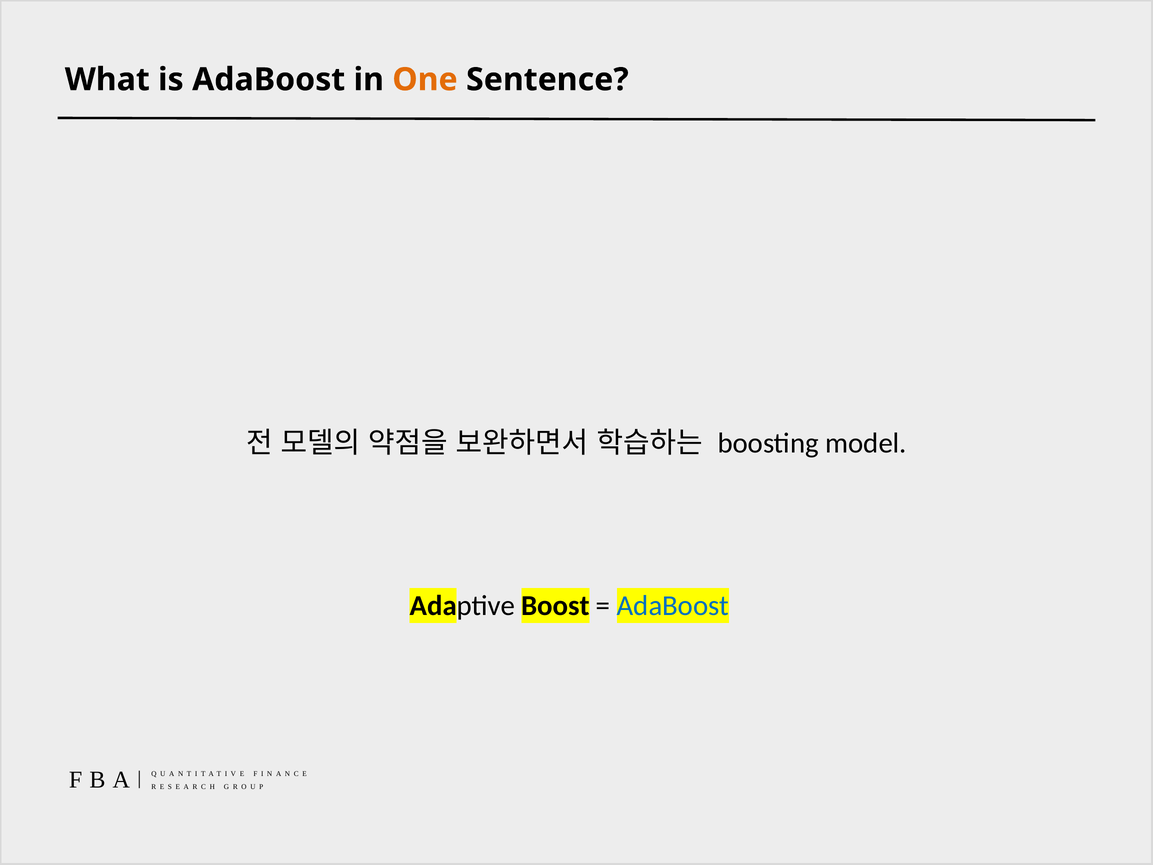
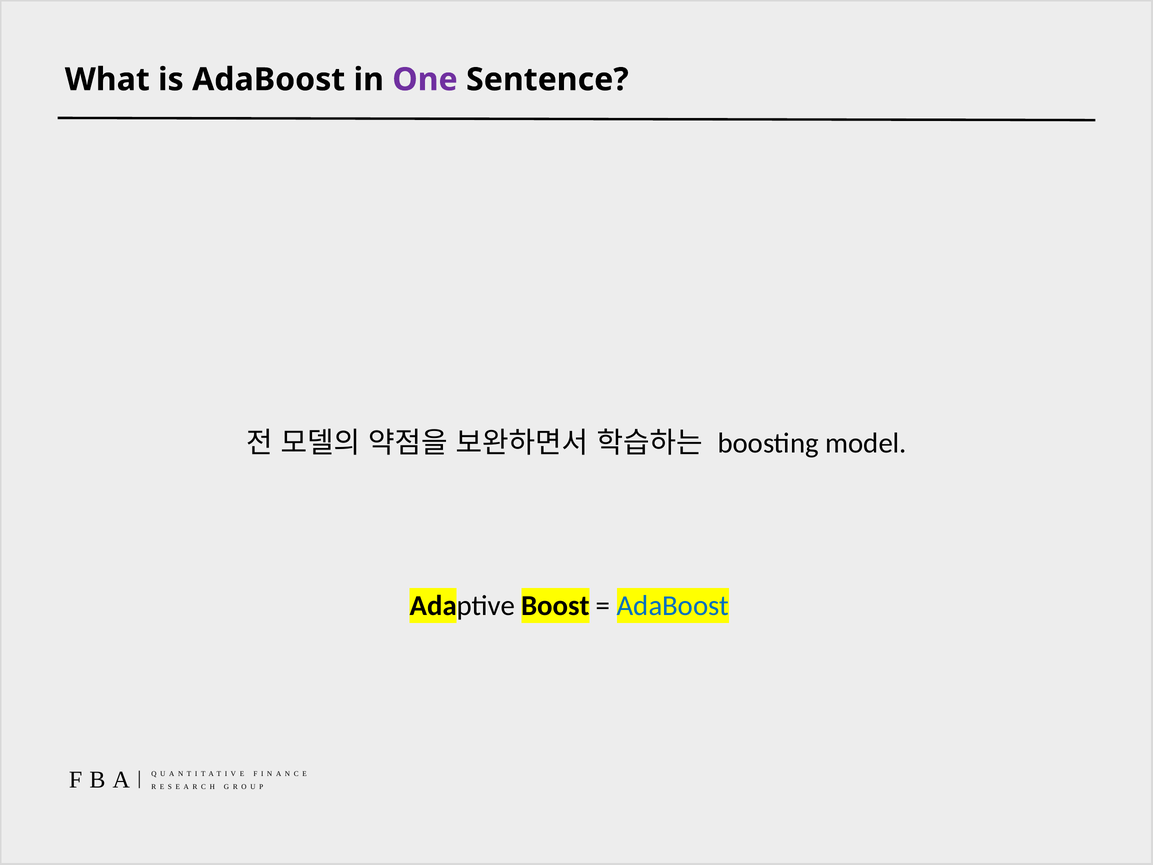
One colour: orange -> purple
